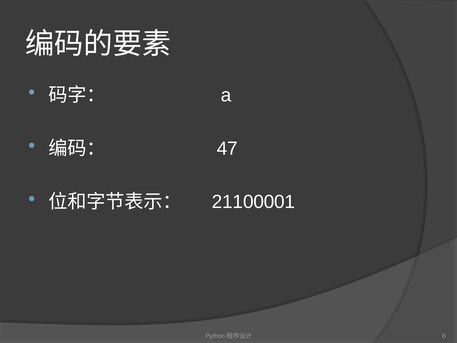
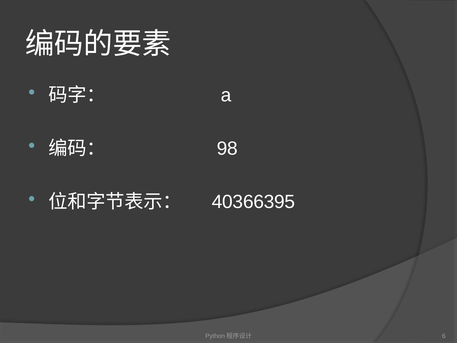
47: 47 -> 98
21100001: 21100001 -> 40366395
